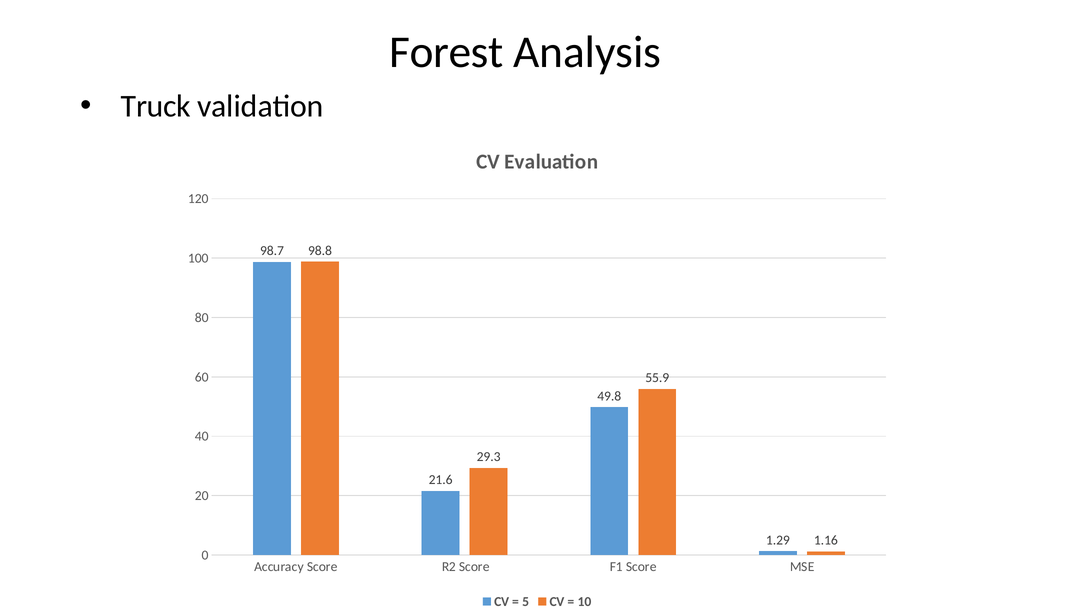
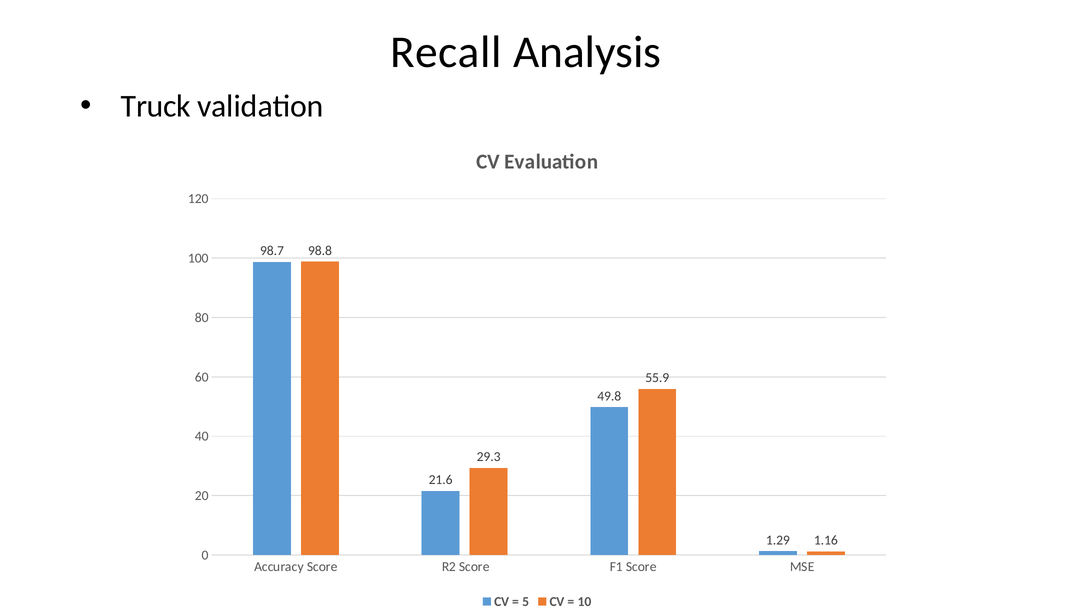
Forest: Forest -> Recall
